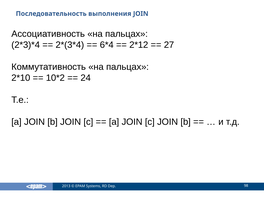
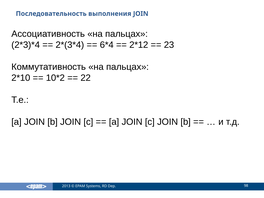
27: 27 -> 23
24: 24 -> 22
